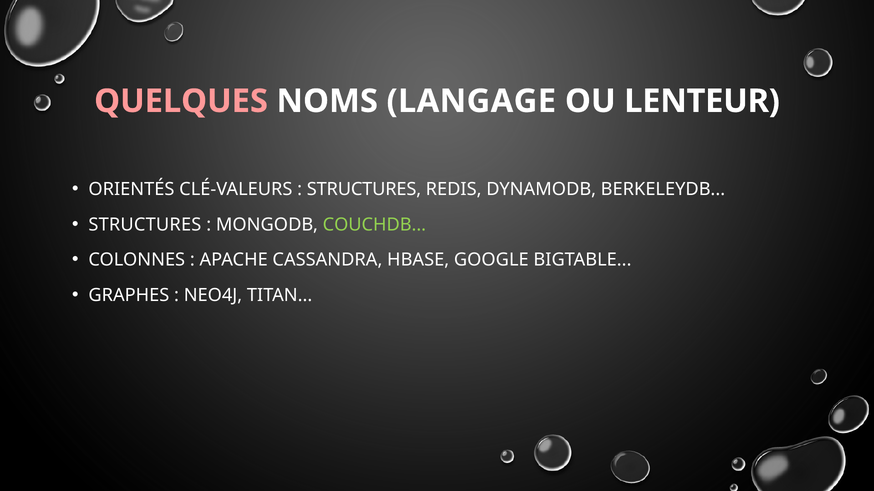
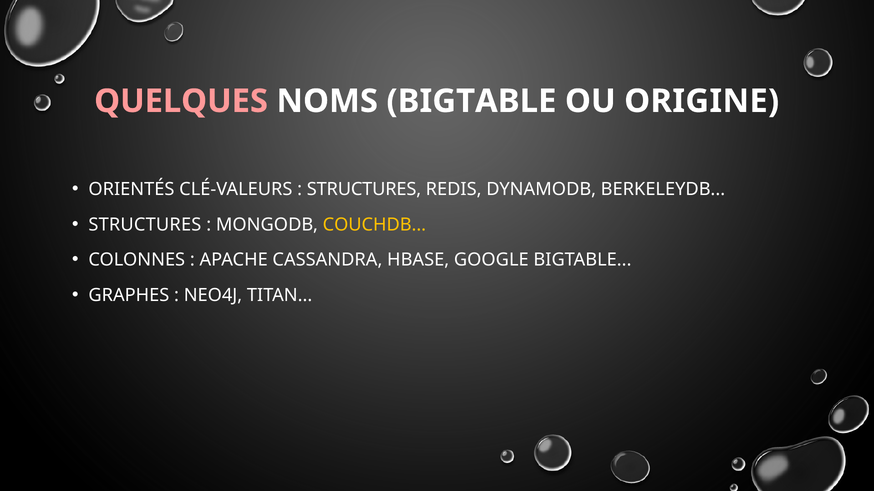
NOMS LANGAGE: LANGAGE -> BIGTABLE
LENTEUR: LENTEUR -> ORIGINE
COUCHDB colour: light green -> yellow
